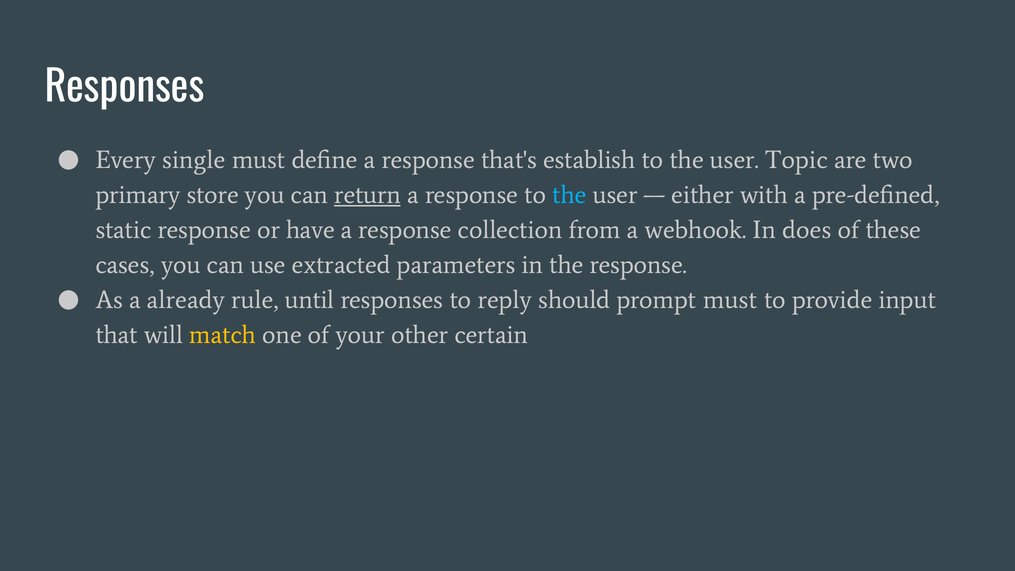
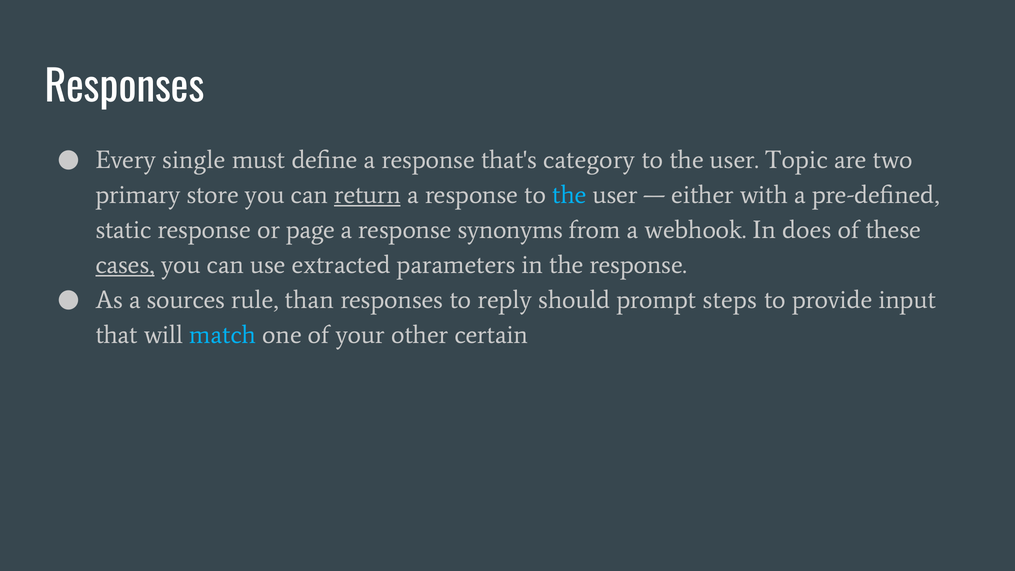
establish: establish -> category
have: have -> page
collection: collection -> synonyms
cases underline: none -> present
already: already -> sources
until: until -> than
prompt must: must -> steps
match colour: yellow -> light blue
